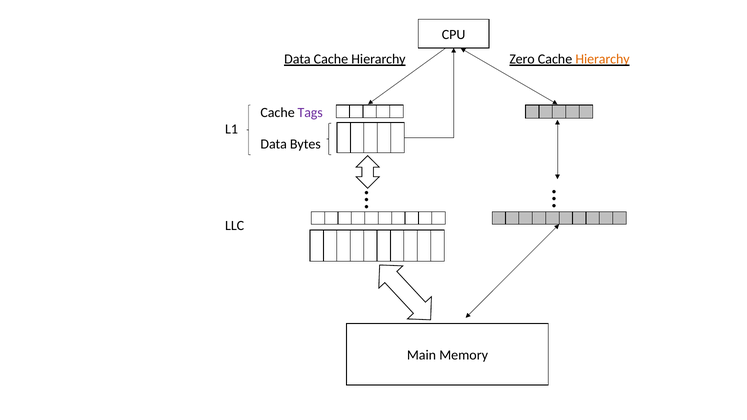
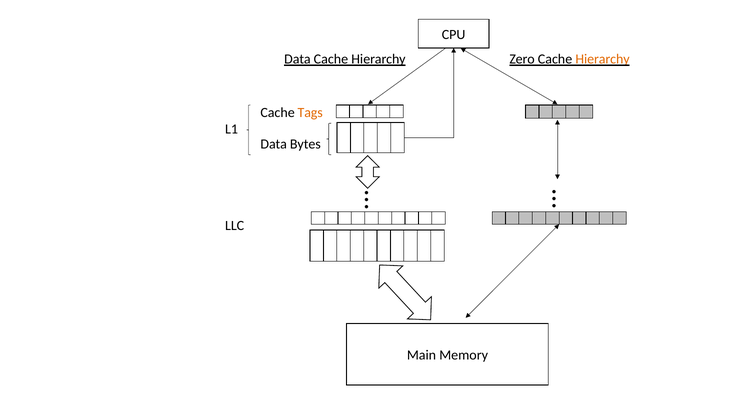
Tags colour: purple -> orange
